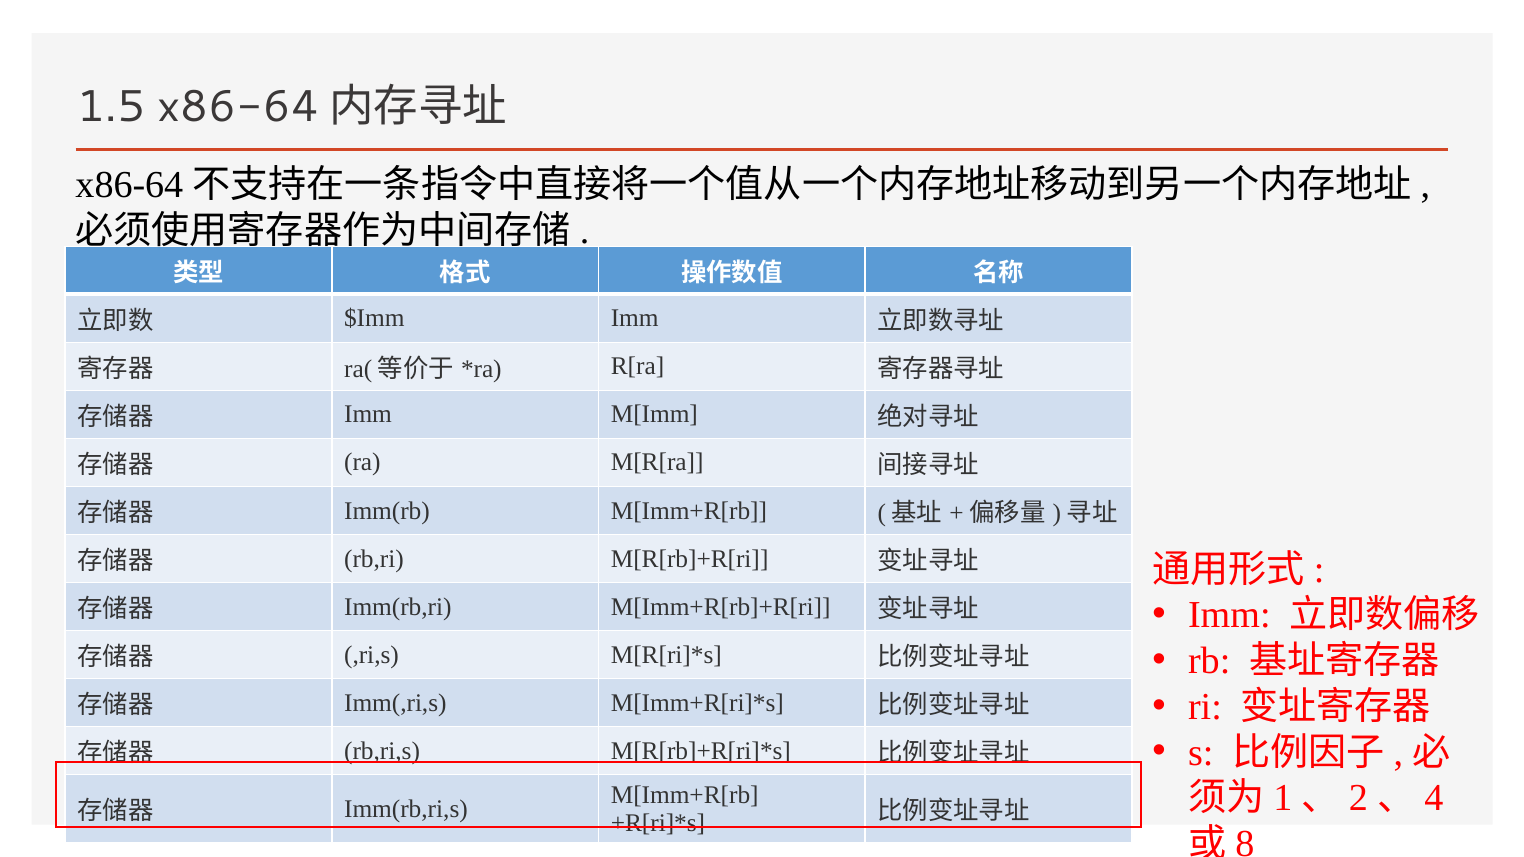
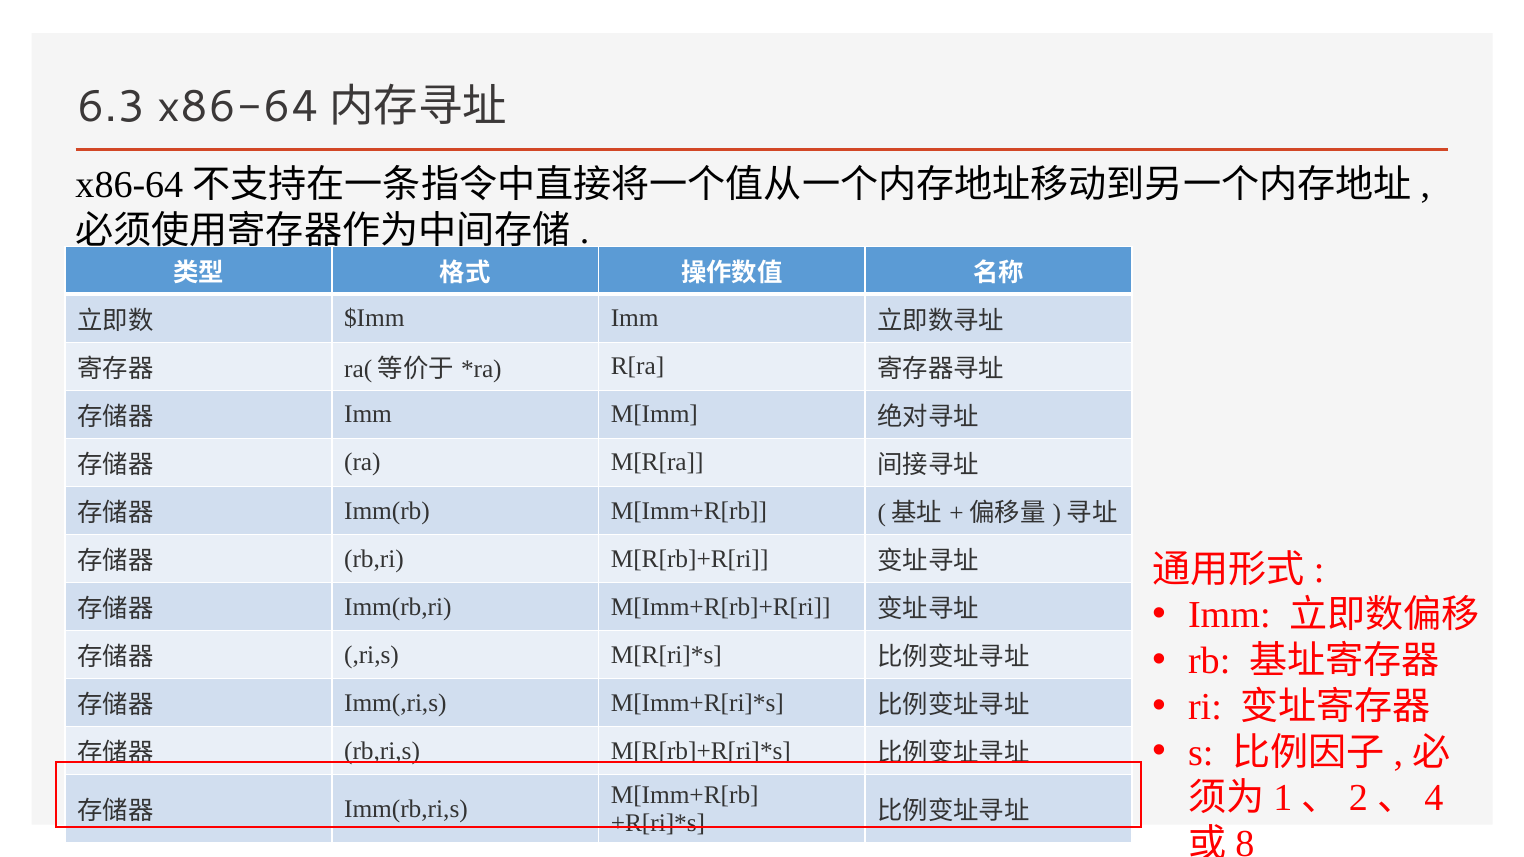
1.5: 1.5 -> 6.3
